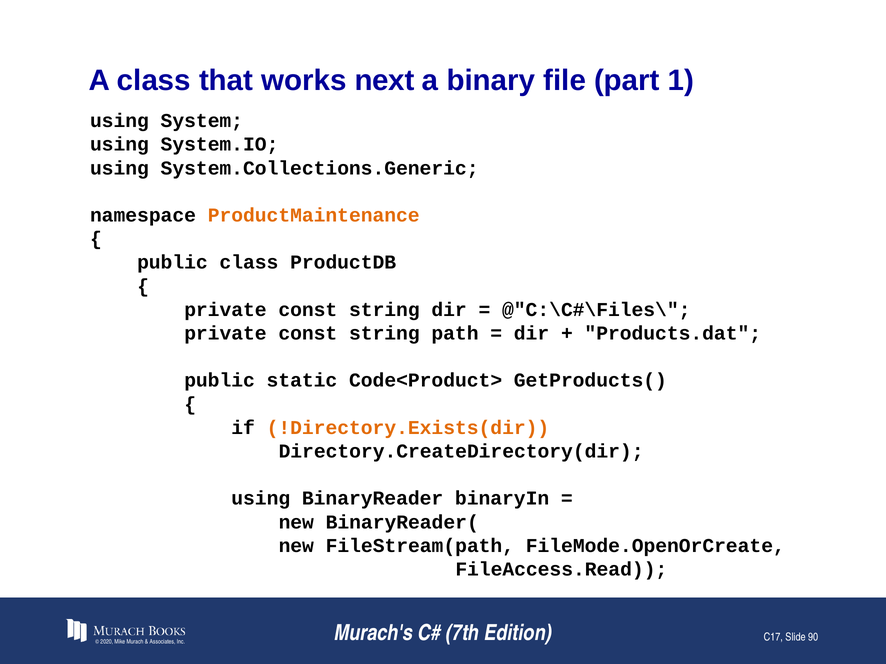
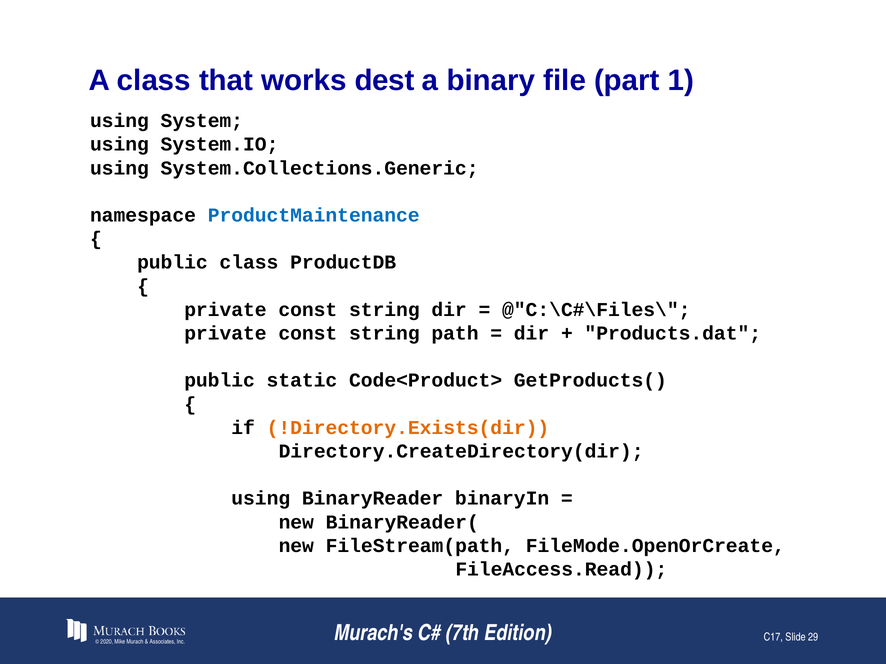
next: next -> dest
ProductMaintenance colour: orange -> blue
90: 90 -> 29
